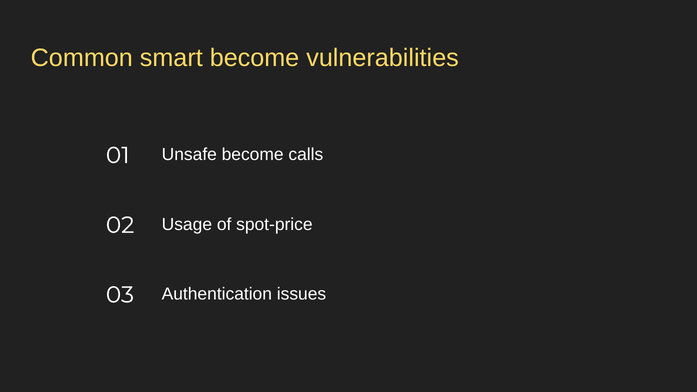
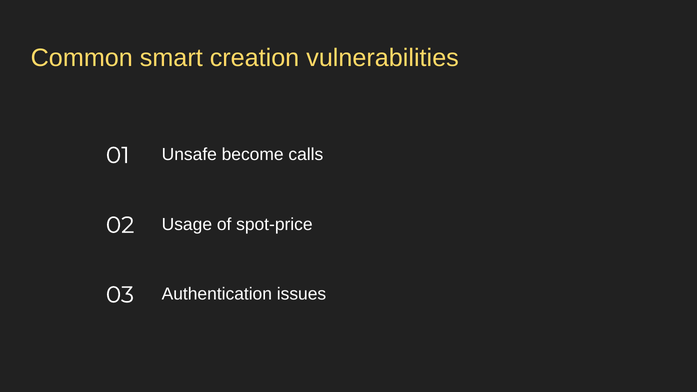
smart become: become -> creation
